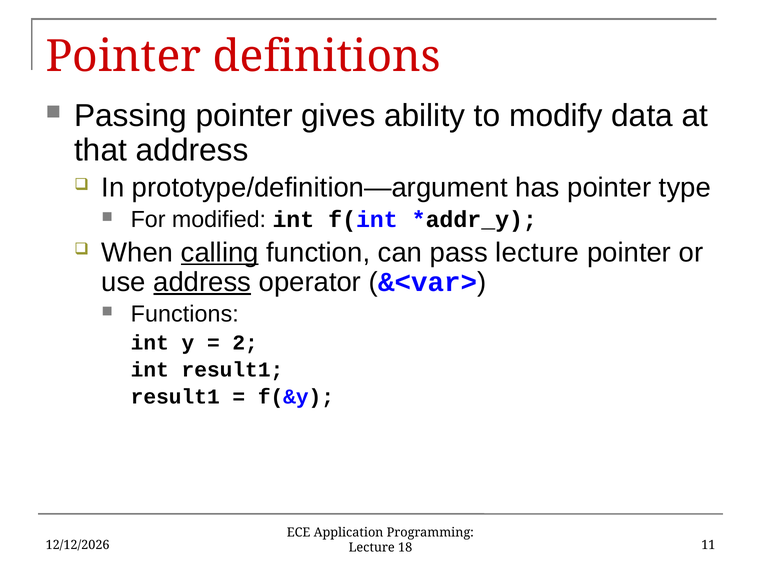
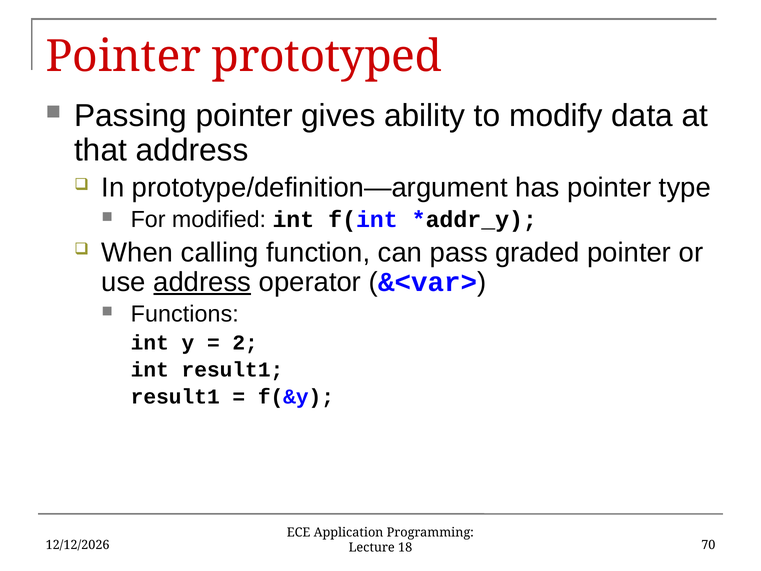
definitions: definitions -> prototyped
calling underline: present -> none
pass lecture: lecture -> graded
11: 11 -> 70
